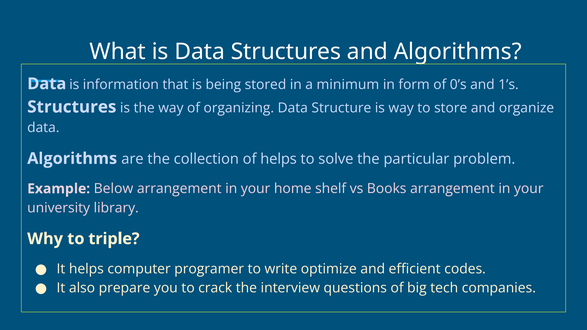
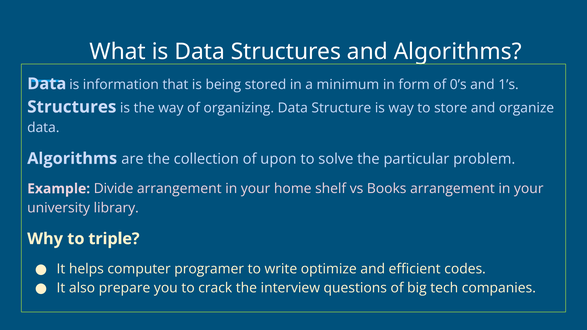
of helps: helps -> upon
Below: Below -> Divide
